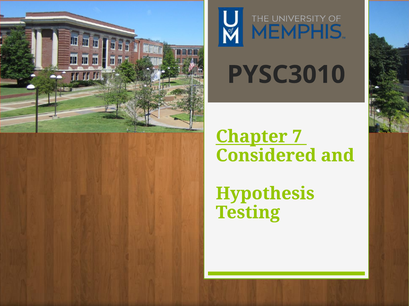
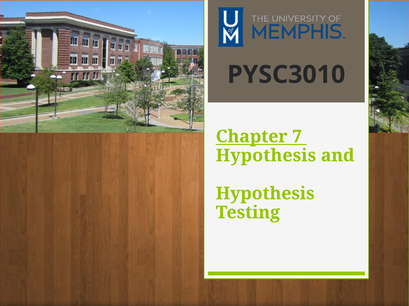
Considered at (266, 156): Considered -> Hypothesis
